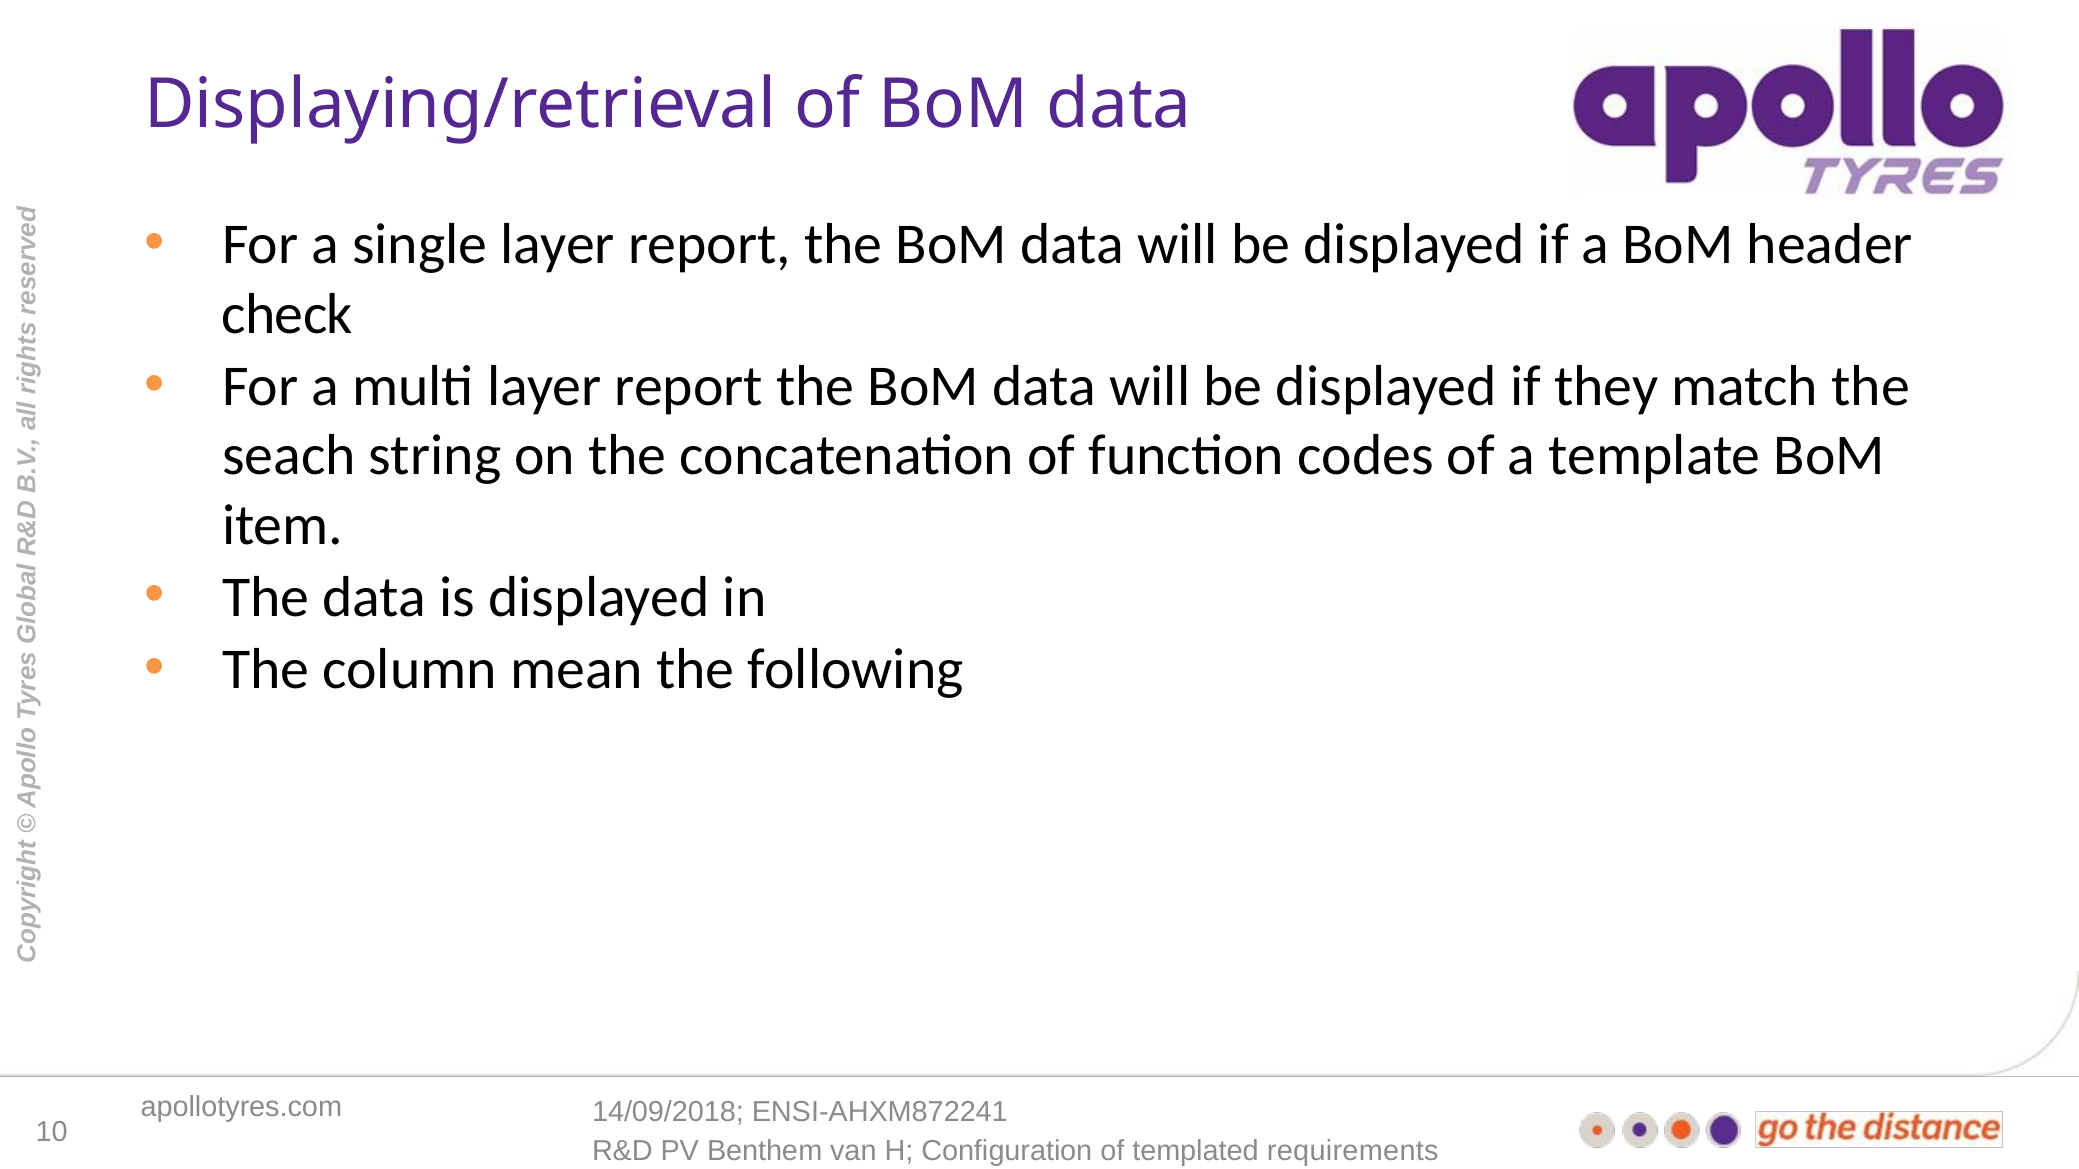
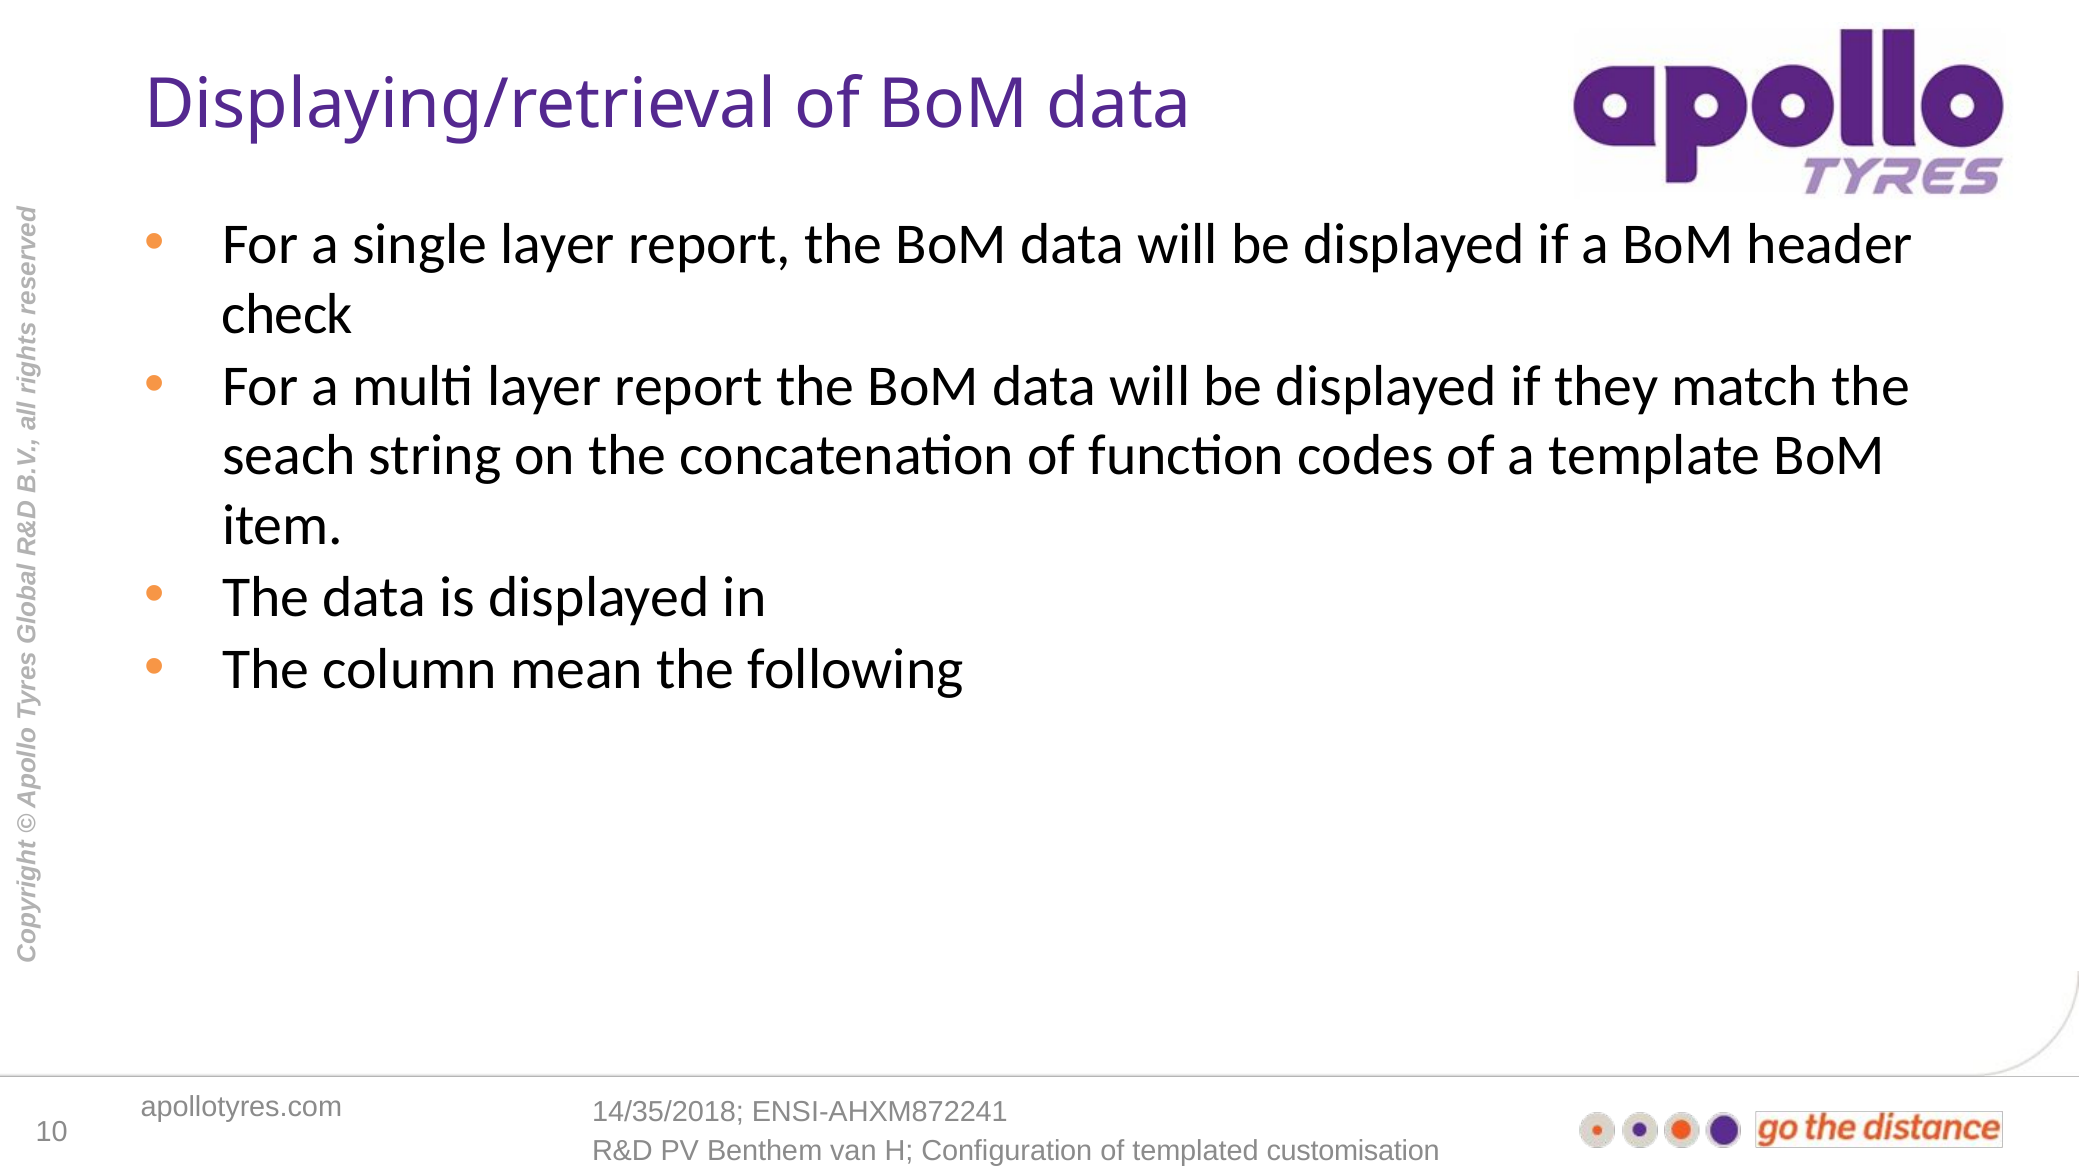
14/09/2018: 14/09/2018 -> 14/35/2018
requirements: requirements -> customisation
